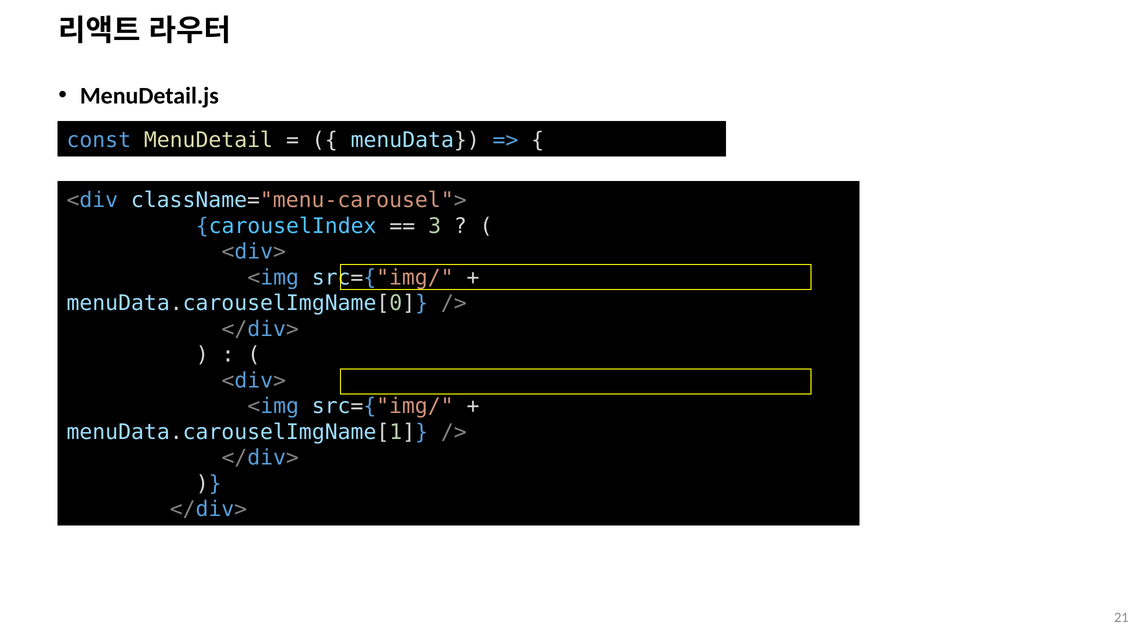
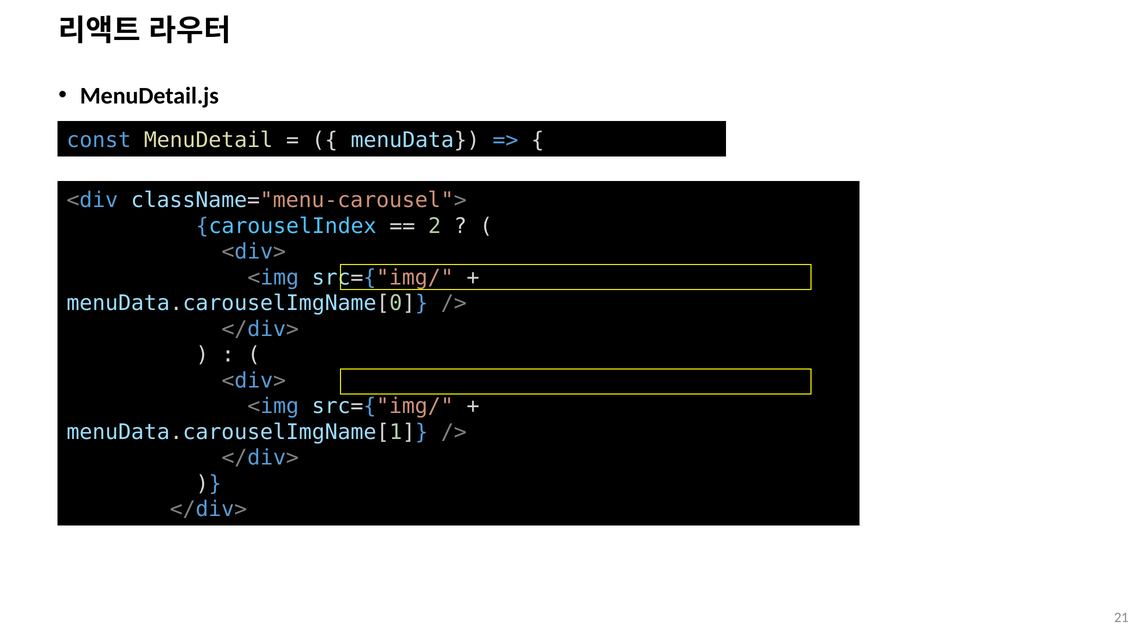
3: 3 -> 2
